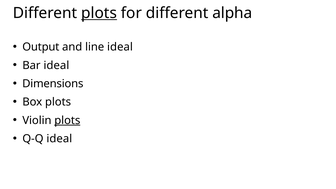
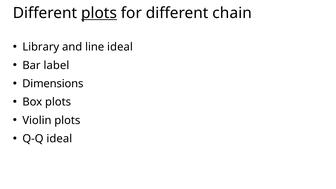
alpha: alpha -> chain
Output: Output -> Library
Bar ideal: ideal -> label
plots at (67, 120) underline: present -> none
